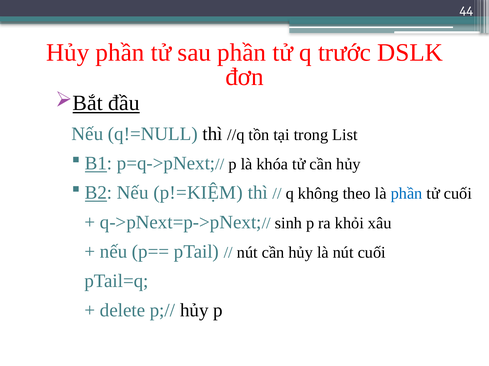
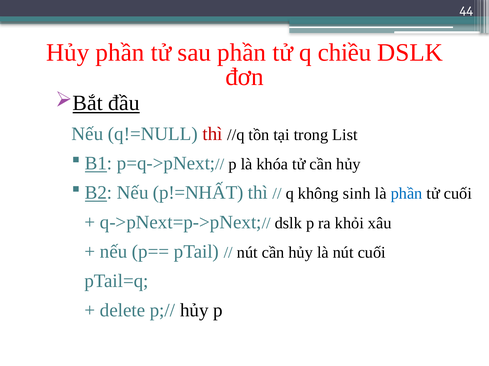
trước: trước -> chiều
thì at (212, 134) colour: black -> red
p!=KIỆM: p!=KIỆM -> p!=NHẤT
theo: theo -> sinh
sinh at (288, 223): sinh -> dslk
